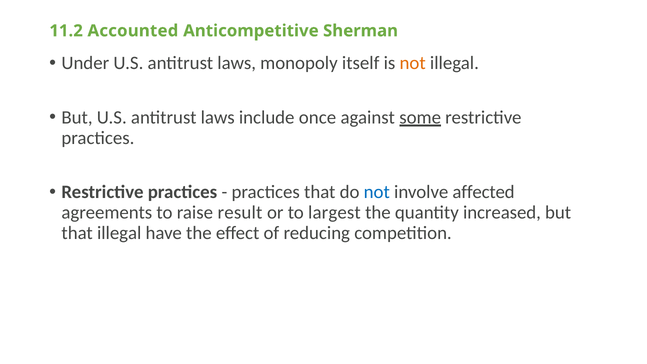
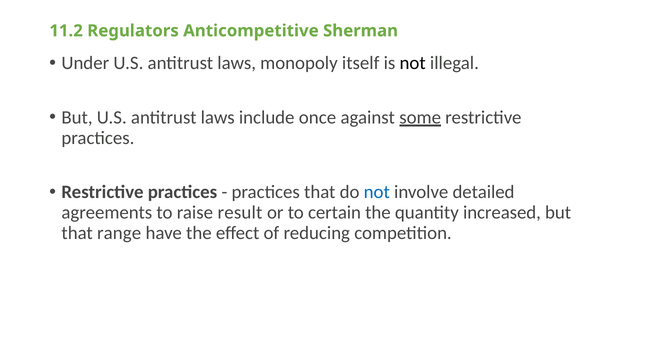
Accounted: Accounted -> Regulators
not at (413, 63) colour: orange -> black
affected: affected -> detailed
largest: largest -> certain
that illegal: illegal -> range
